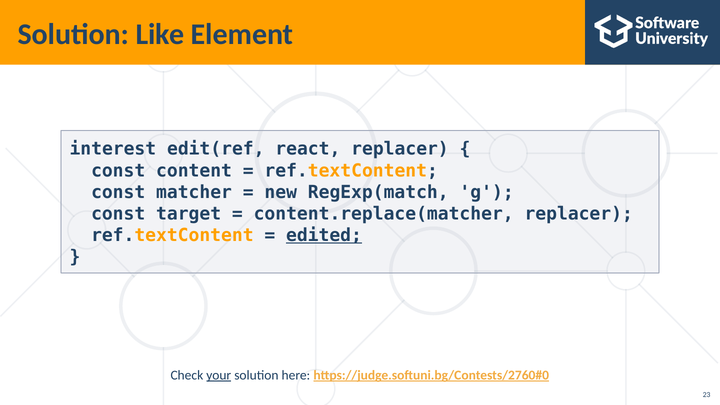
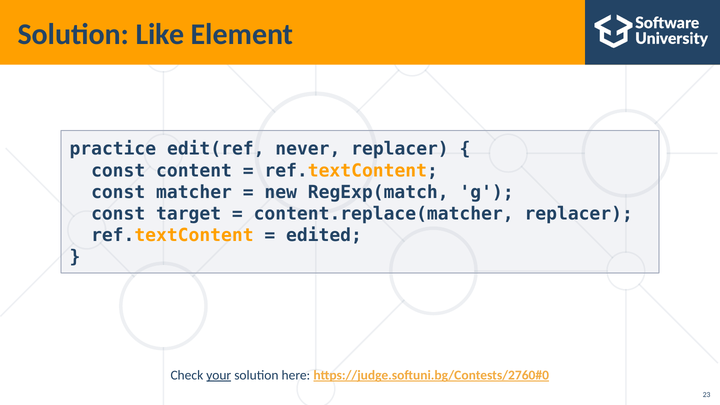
interest: interest -> practice
react: react -> never
edited underline: present -> none
